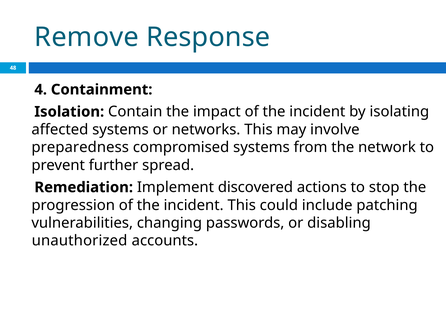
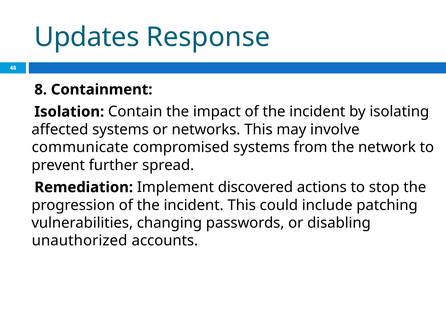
Remove: Remove -> Updates
4: 4 -> 8
preparedness: preparedness -> communicate
